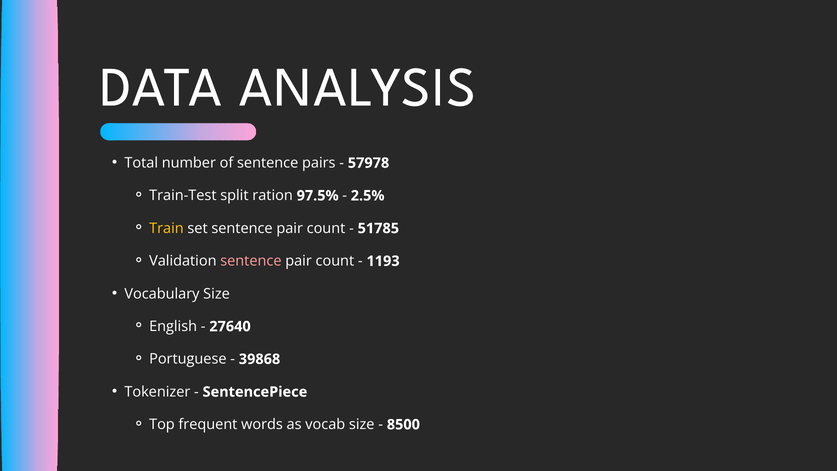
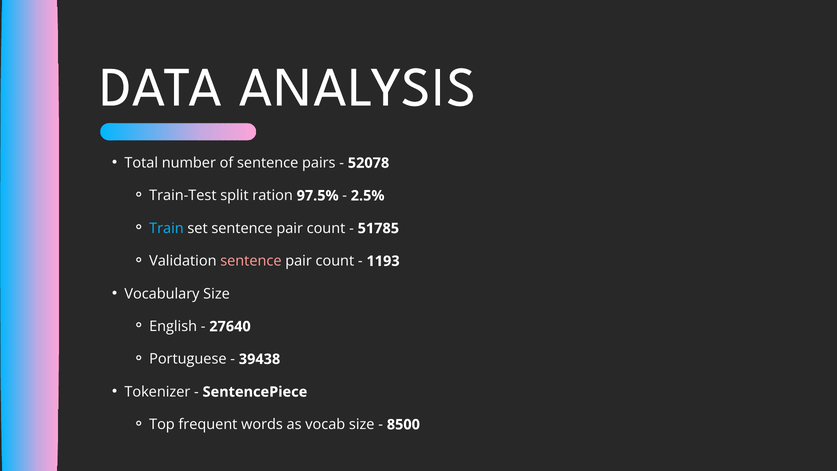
57978: 57978 -> 52078
Train colour: yellow -> light blue
39868: 39868 -> 39438
